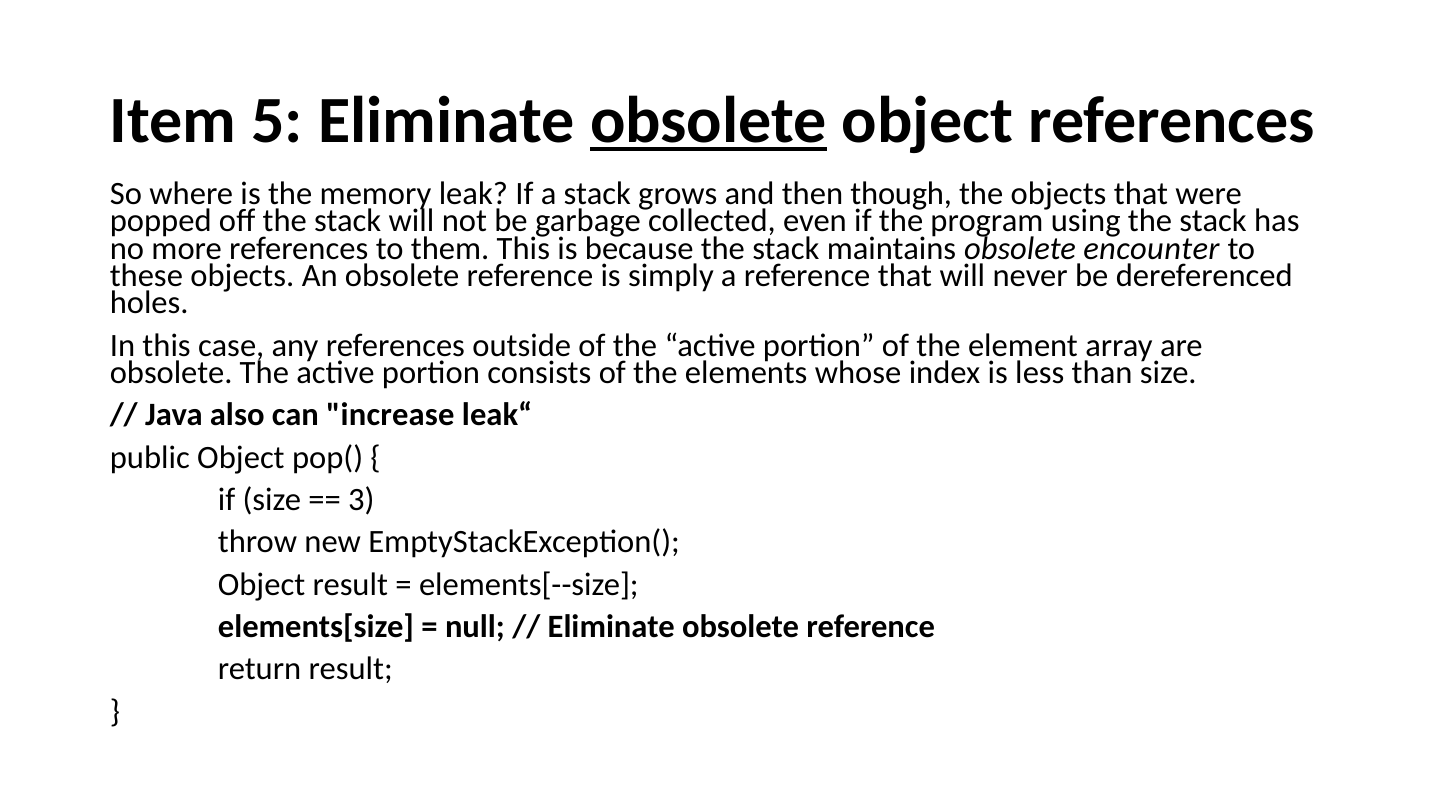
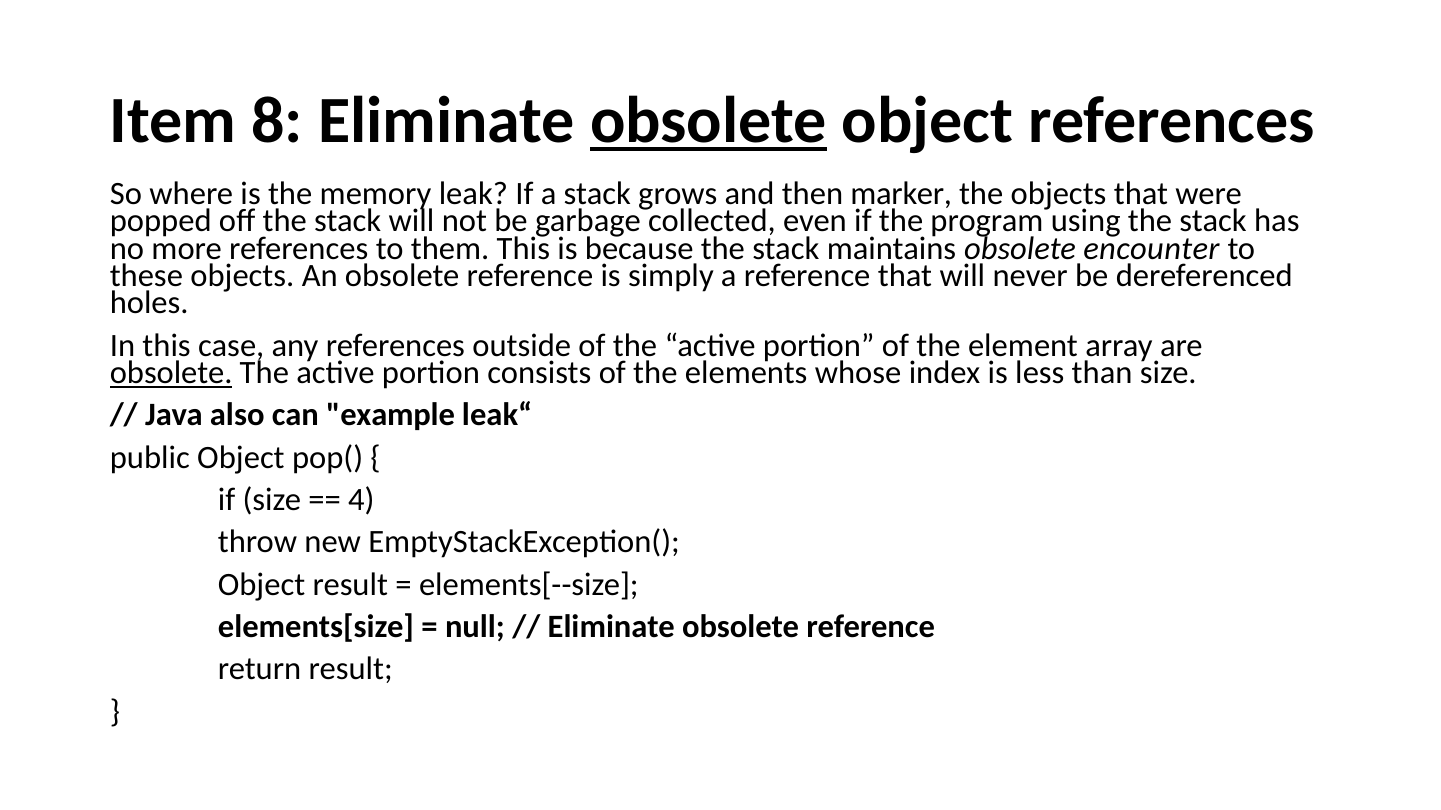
5: 5 -> 8
though: though -> marker
obsolete at (171, 373) underline: none -> present
increase: increase -> example
3: 3 -> 4
